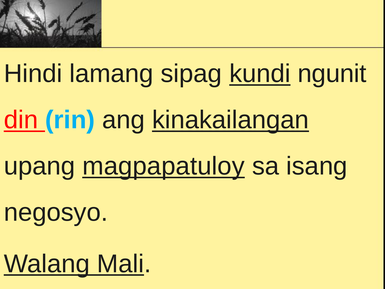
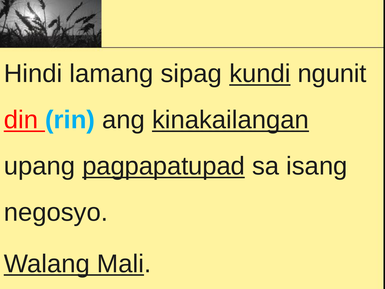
magpapatuloy: magpapatuloy -> pagpapatupad
